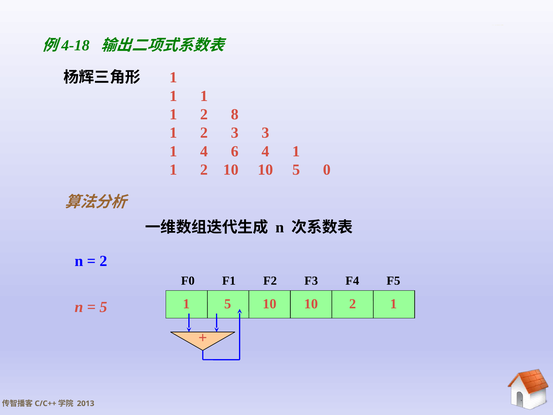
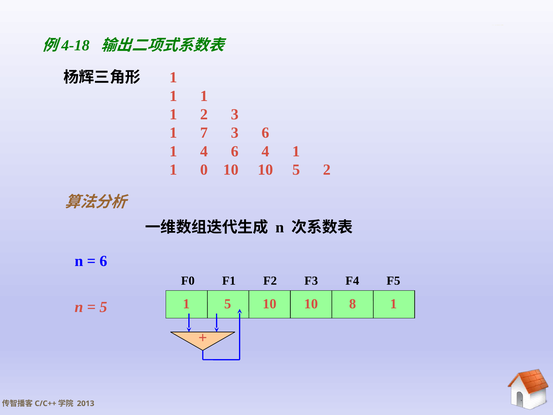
2 8: 8 -> 3
2 at (204, 133): 2 -> 7
3 3: 3 -> 6
2 at (204, 170): 2 -> 0
5 0: 0 -> 2
2 at (103, 261): 2 -> 6
10 2: 2 -> 8
